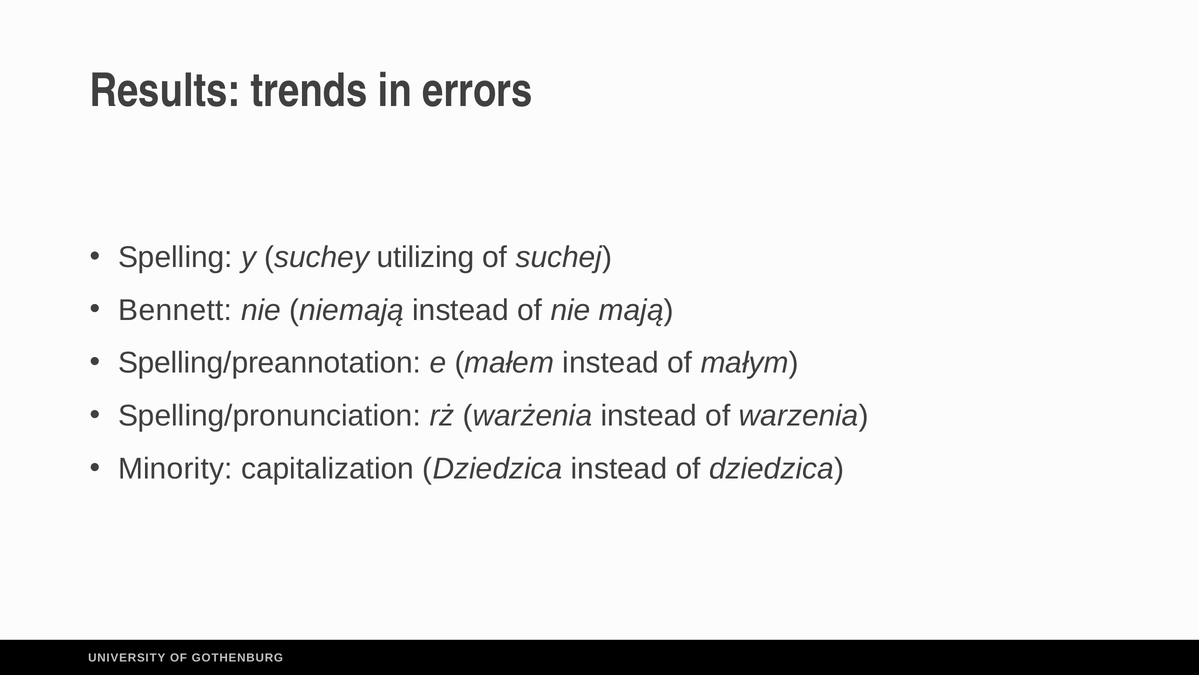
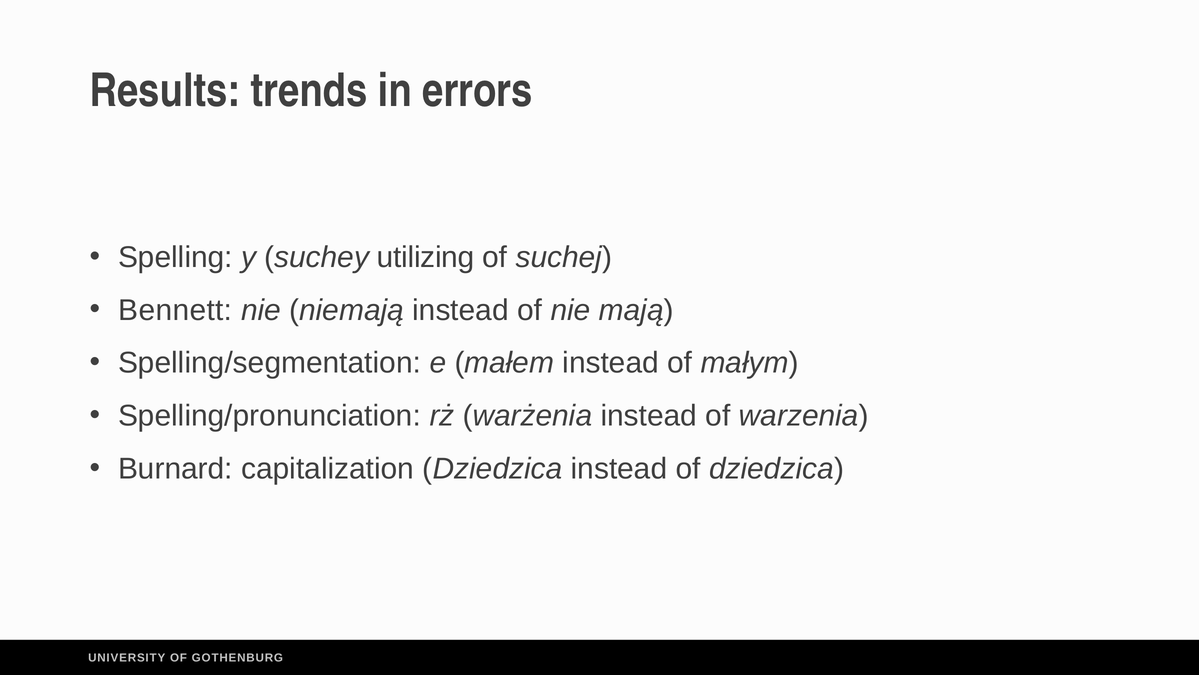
Spelling/preannotation: Spelling/preannotation -> Spelling/segmentation
Minority: Minority -> Burnard
